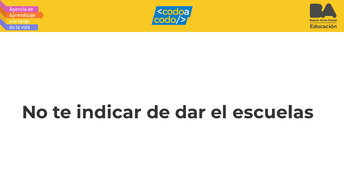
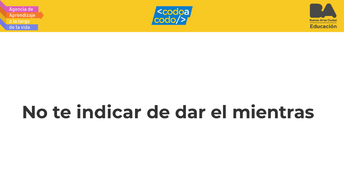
escuelas: escuelas -> mientras
